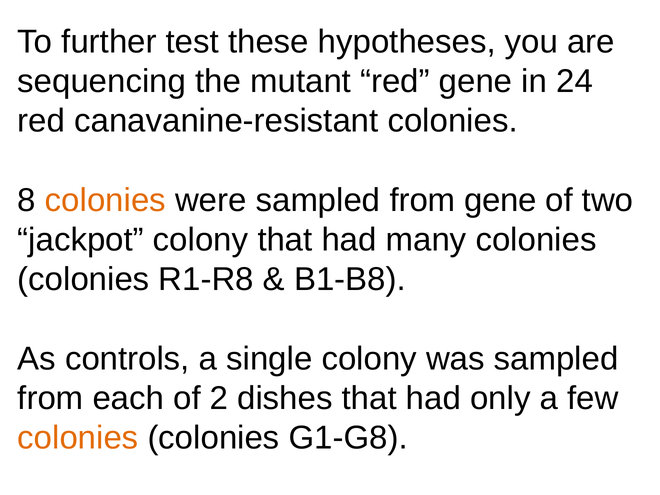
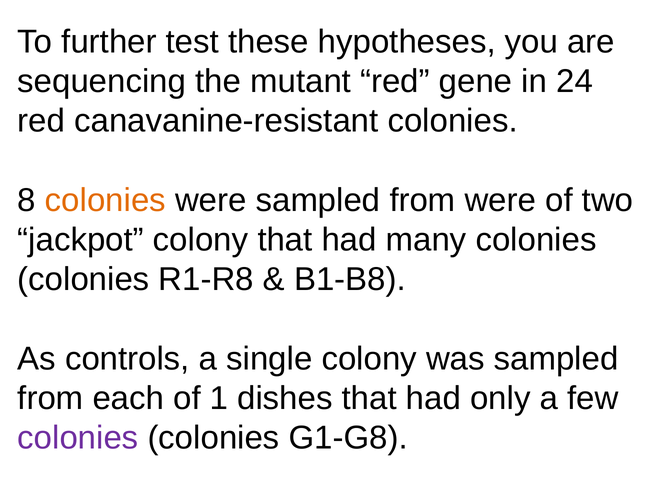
from gene: gene -> were
2: 2 -> 1
colonies at (78, 438) colour: orange -> purple
